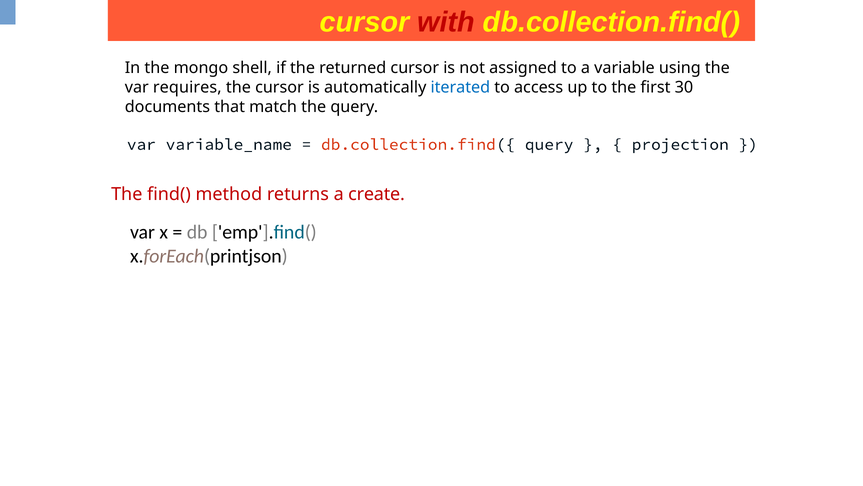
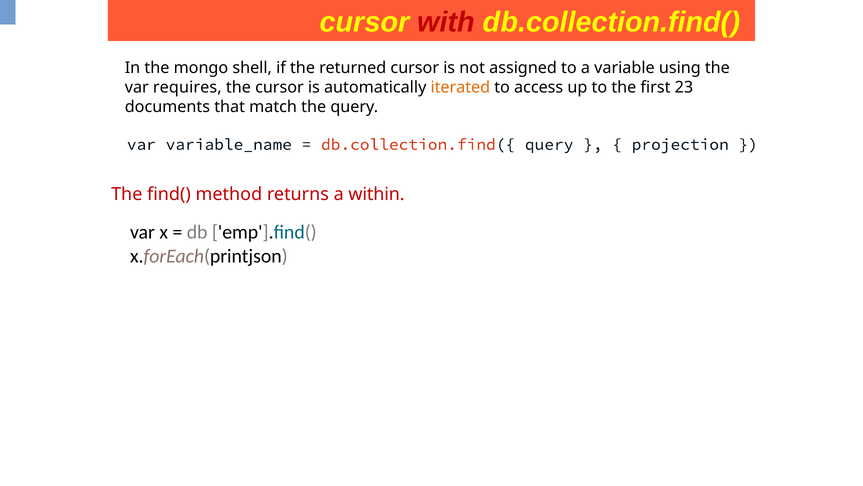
iterated colour: blue -> orange
30: 30 -> 23
create: create -> within
